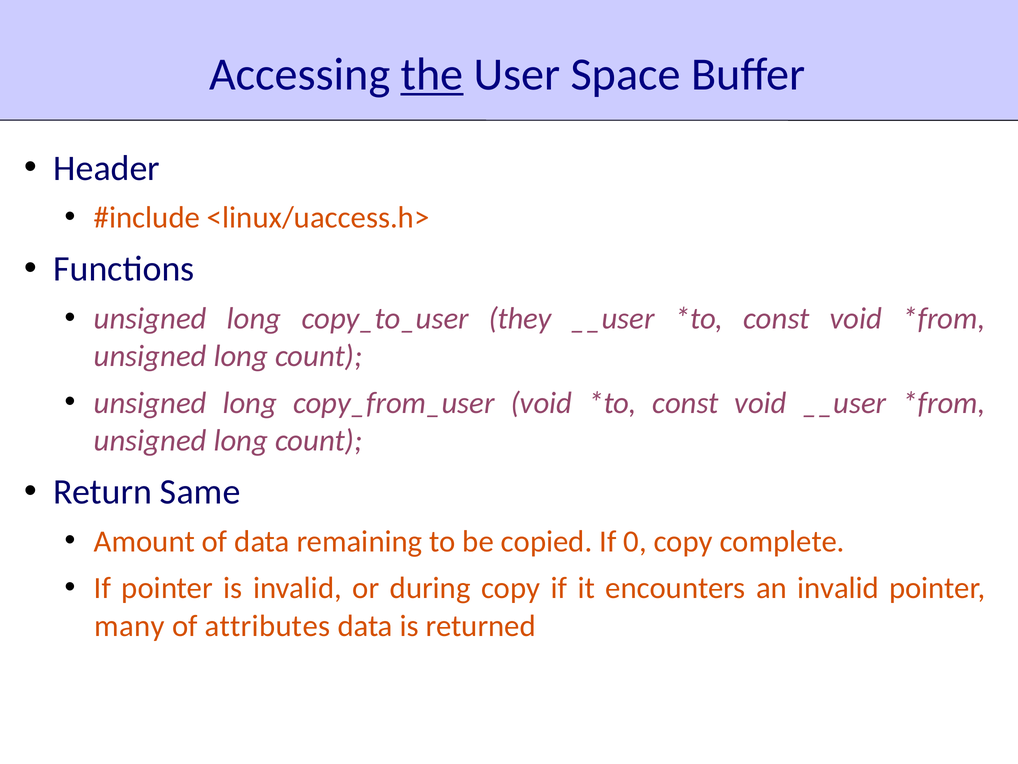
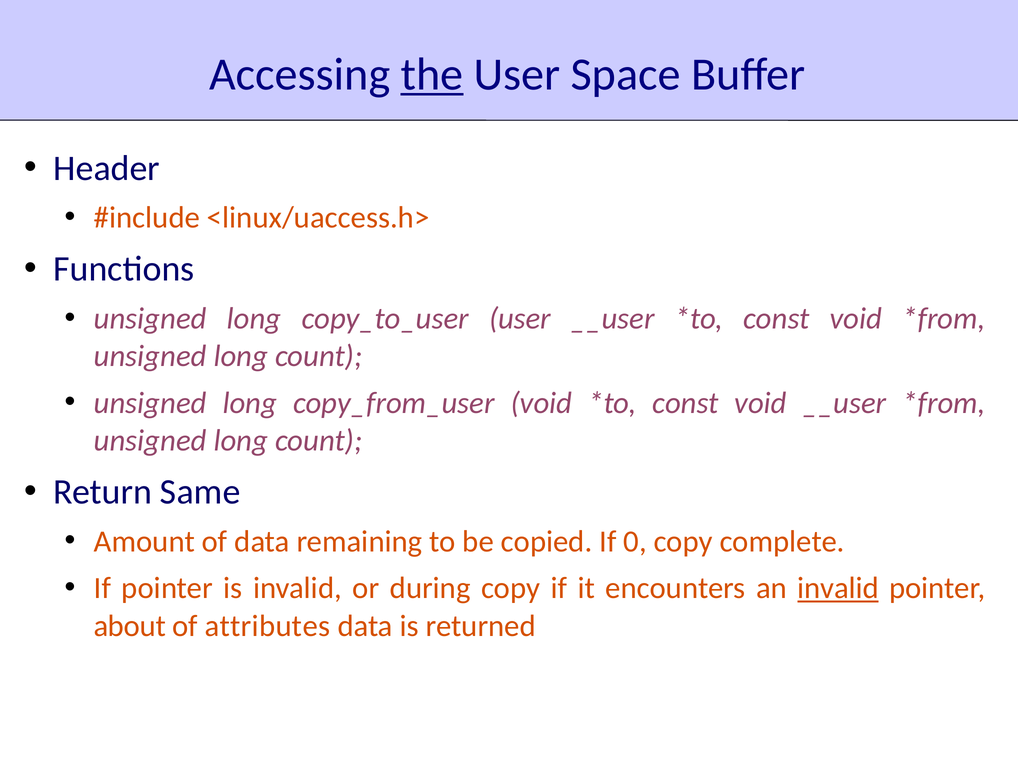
copy_to_user they: they -> user
invalid at (838, 588) underline: none -> present
many: many -> about
